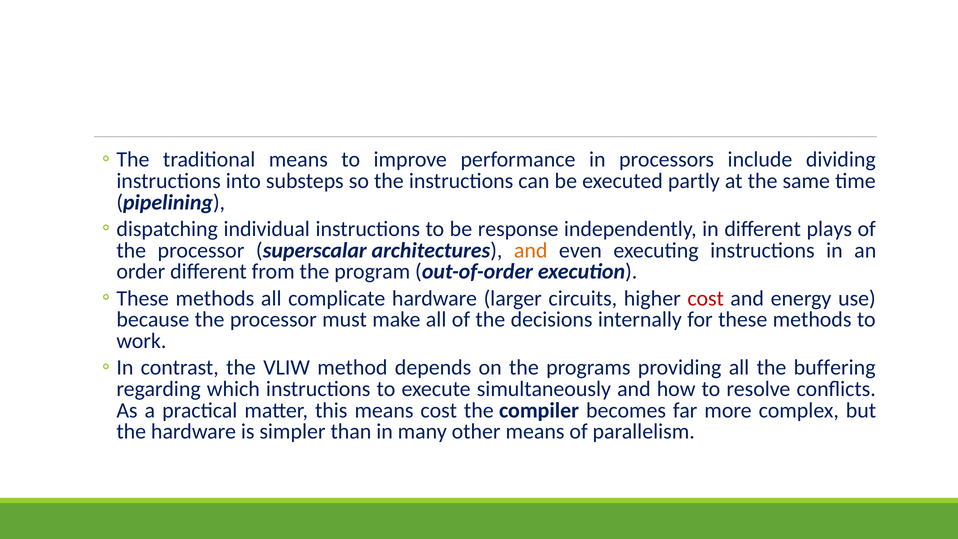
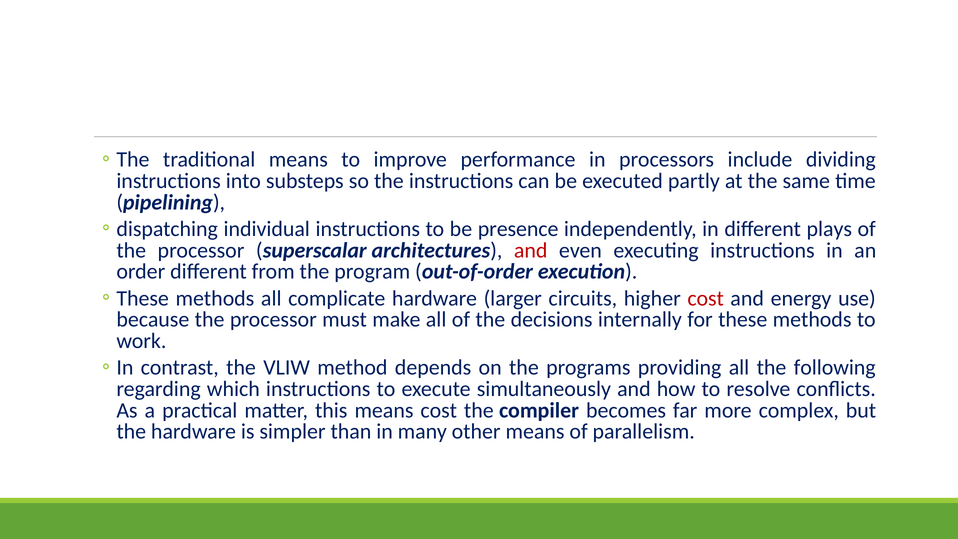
response: response -> presence
and at (531, 250) colour: orange -> red
buffering: buffering -> following
